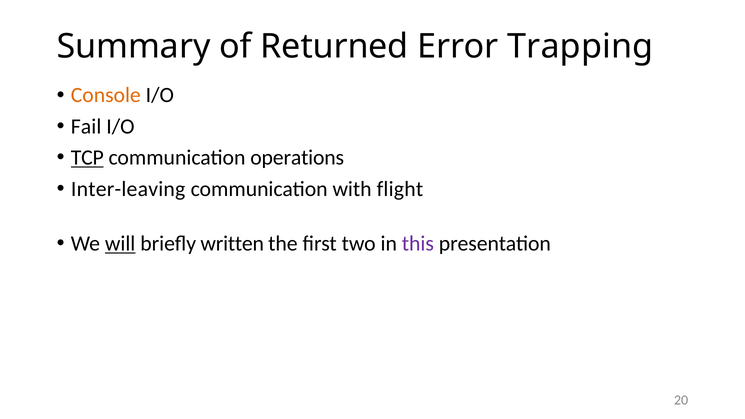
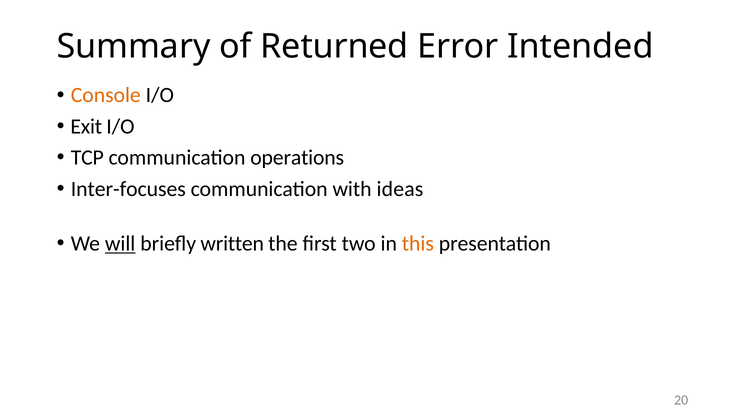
Trapping: Trapping -> Intended
Fail: Fail -> Exit
TCP underline: present -> none
Inter-leaving: Inter-leaving -> Inter-focuses
flight: flight -> ideas
this colour: purple -> orange
